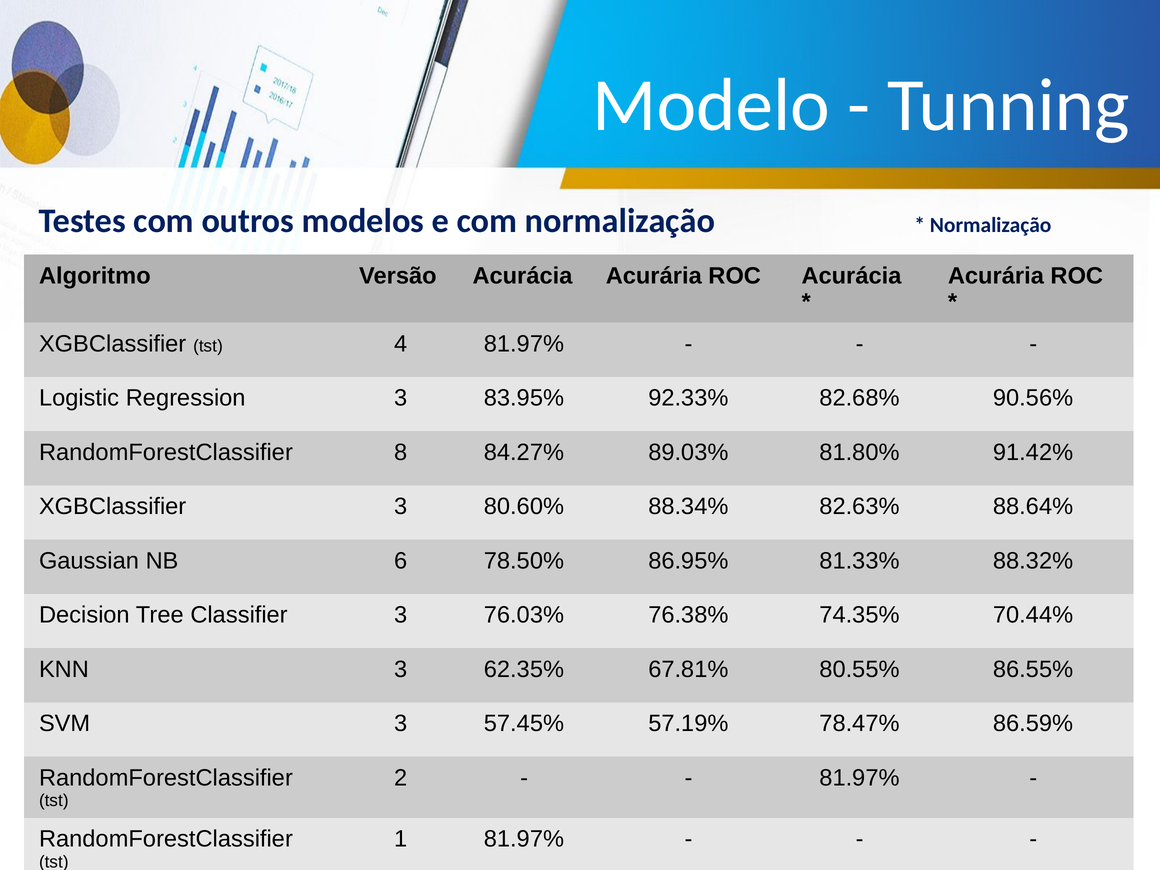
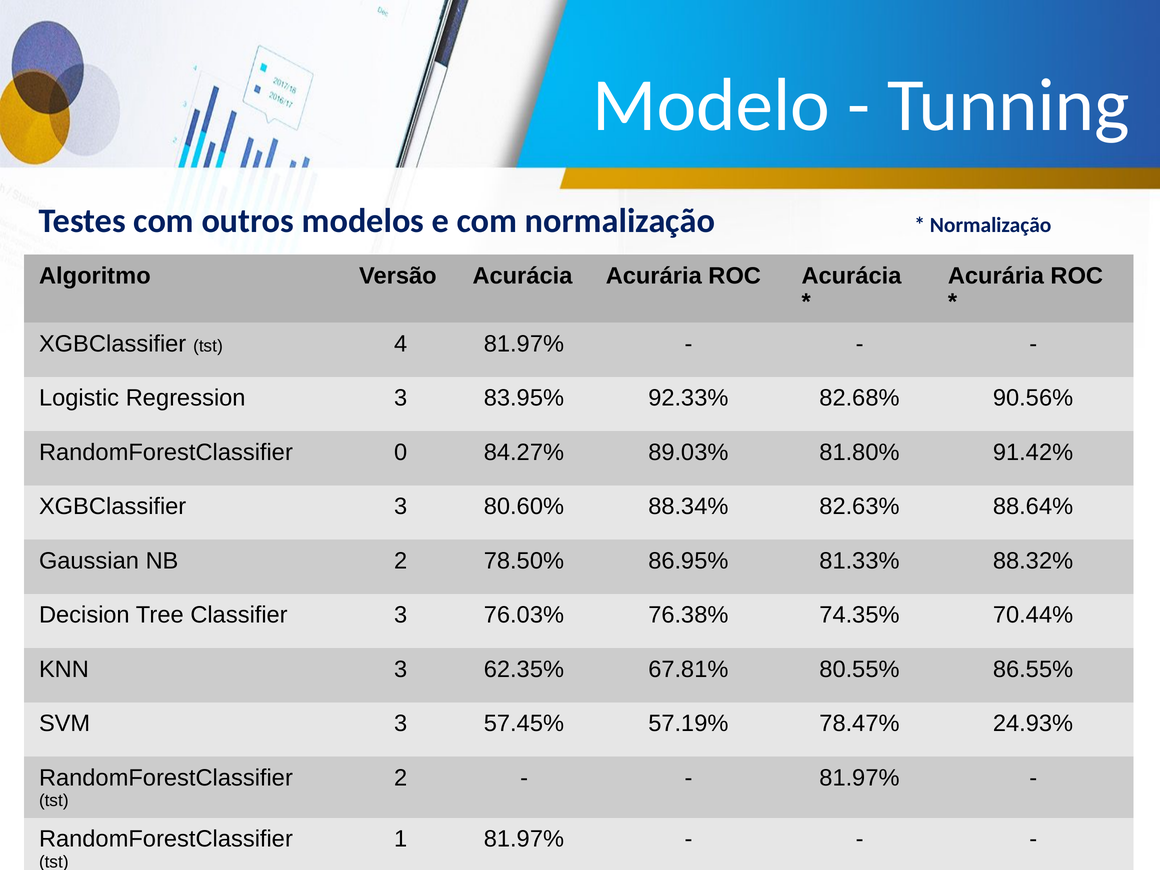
8: 8 -> 0
NB 6: 6 -> 2
86.59%: 86.59% -> 24.93%
